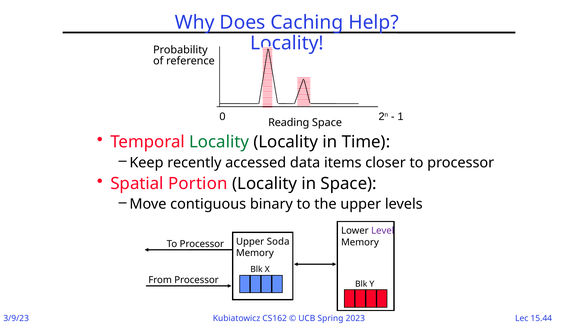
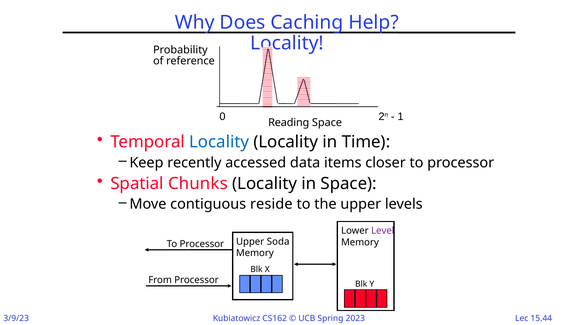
Locality at (219, 142) colour: green -> blue
Portion: Portion -> Chunks
binary: binary -> reside
